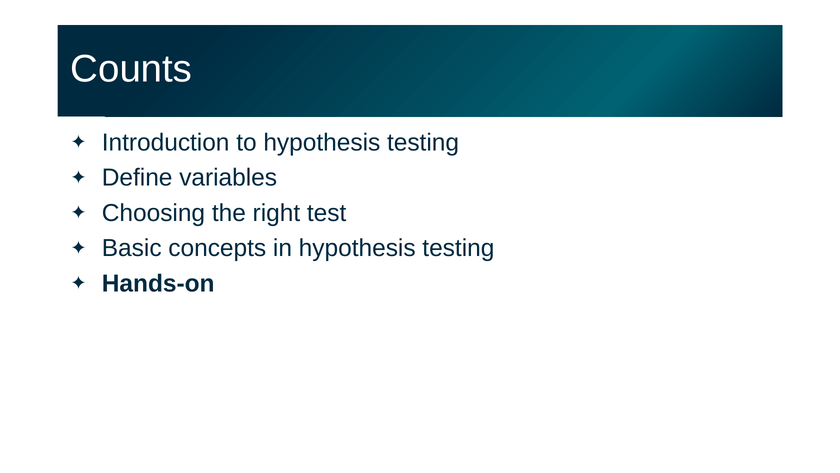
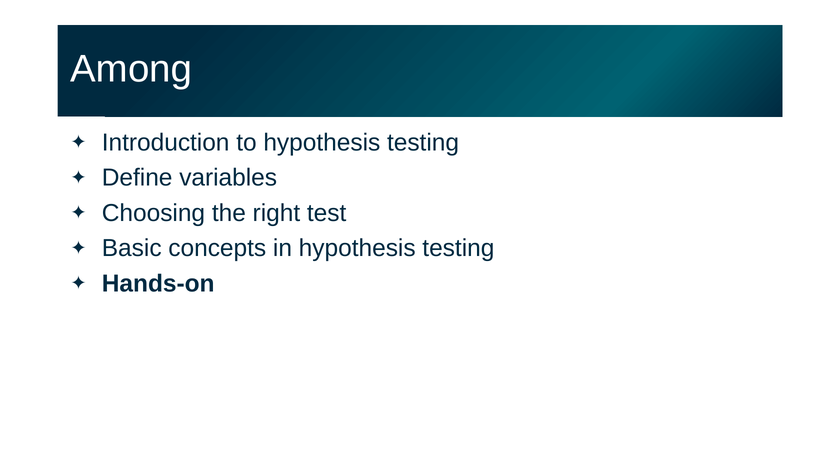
Counts: Counts -> Among
